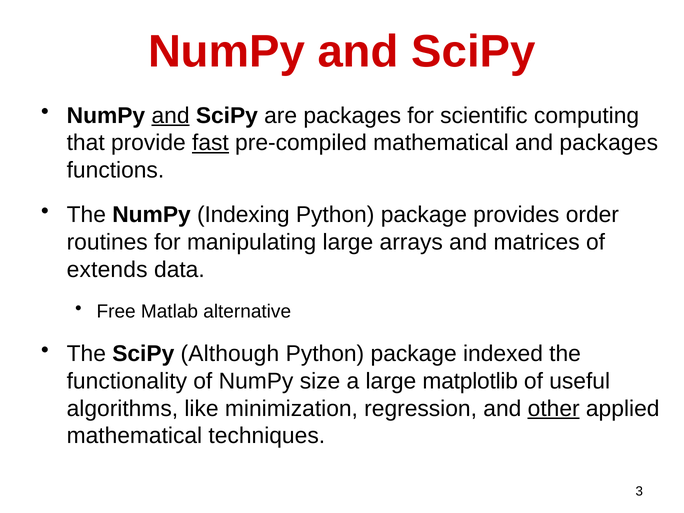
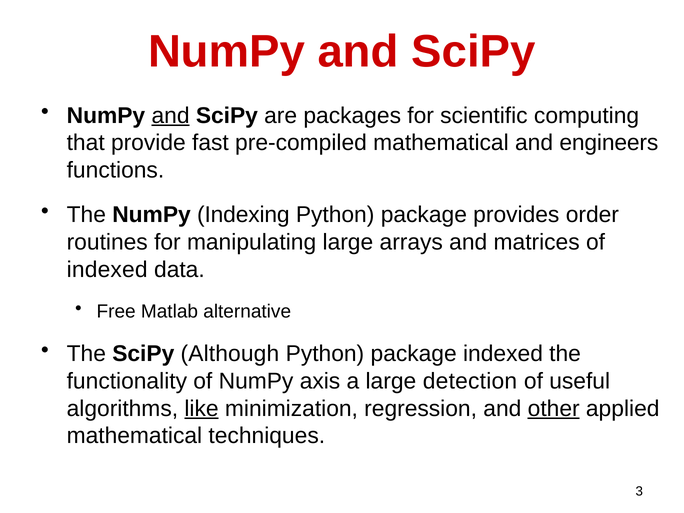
fast underline: present -> none
and packages: packages -> engineers
extends at (107, 269): extends -> indexed
size: size -> axis
matplotlib: matplotlib -> detection
like underline: none -> present
